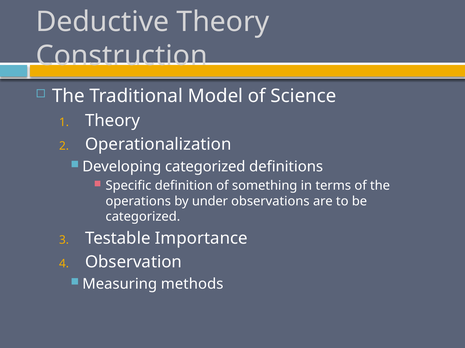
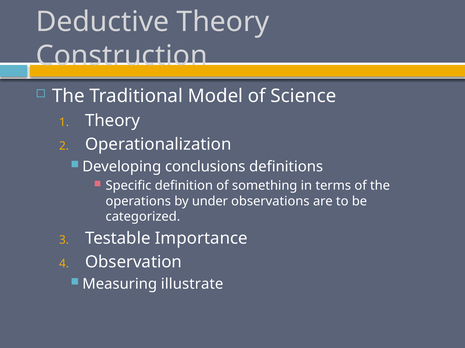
Developing categorized: categorized -> conclusions
methods: methods -> illustrate
